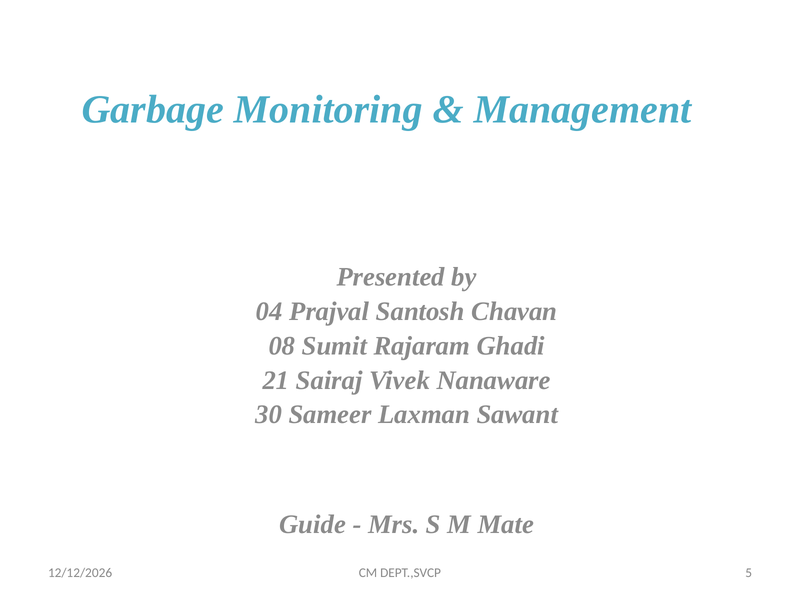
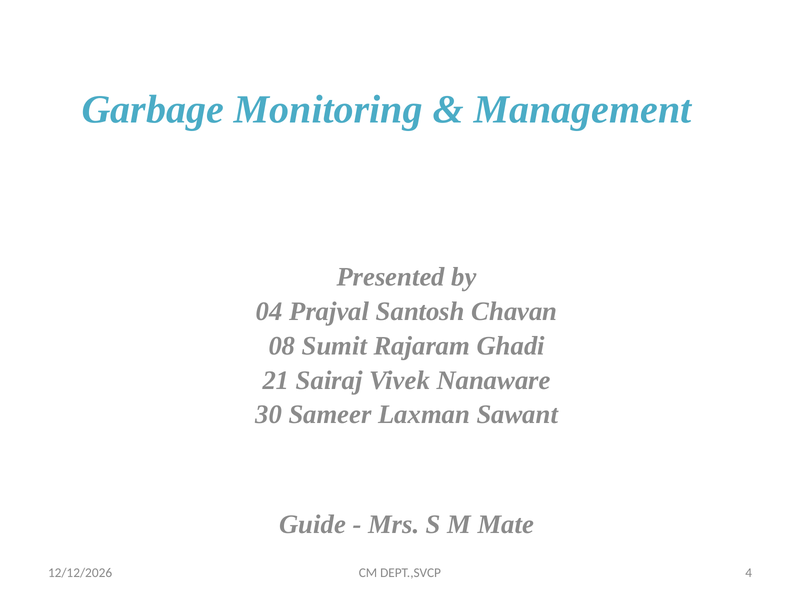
5: 5 -> 4
